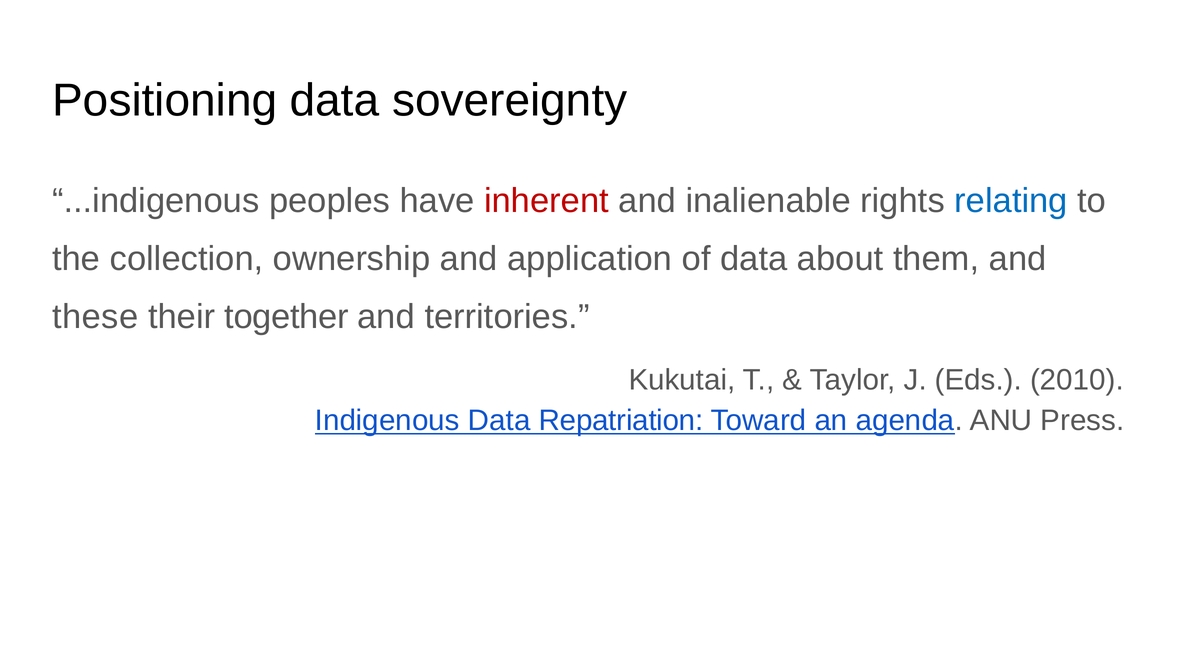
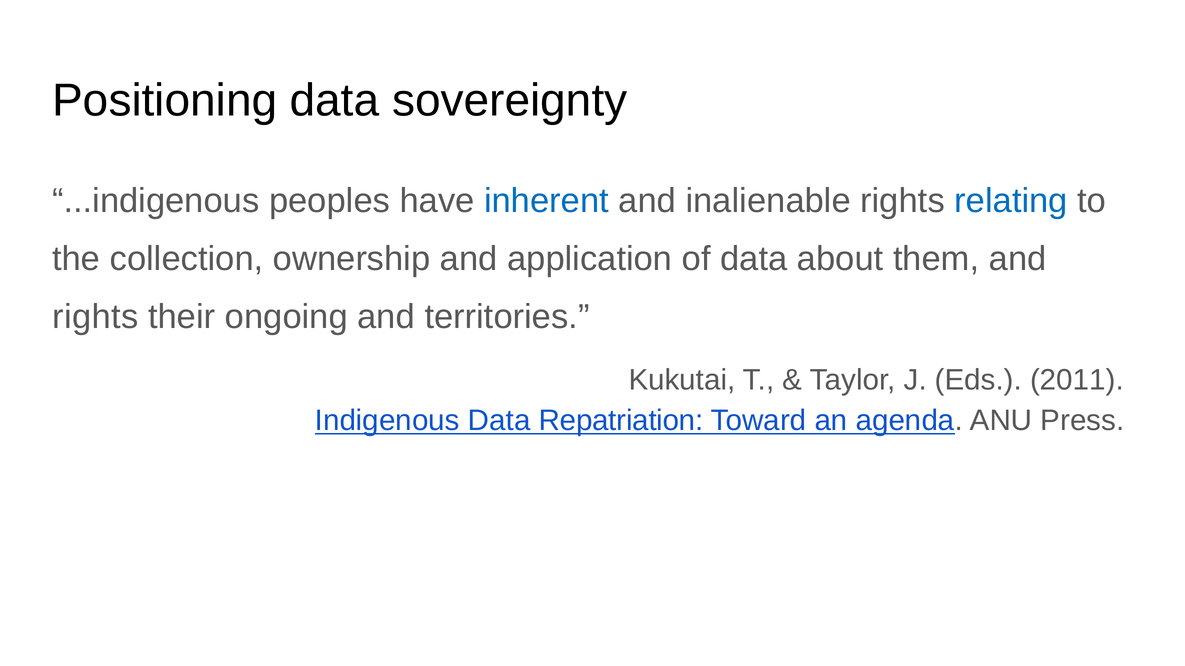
inherent colour: red -> blue
these at (95, 317): these -> rights
together: together -> ongoing
2010: 2010 -> 2011
